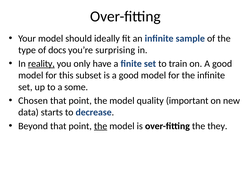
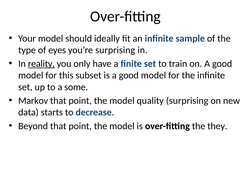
docs: docs -> eyes
Chosen: Chosen -> Markov
quality important: important -> surprising
the at (101, 126) underline: present -> none
